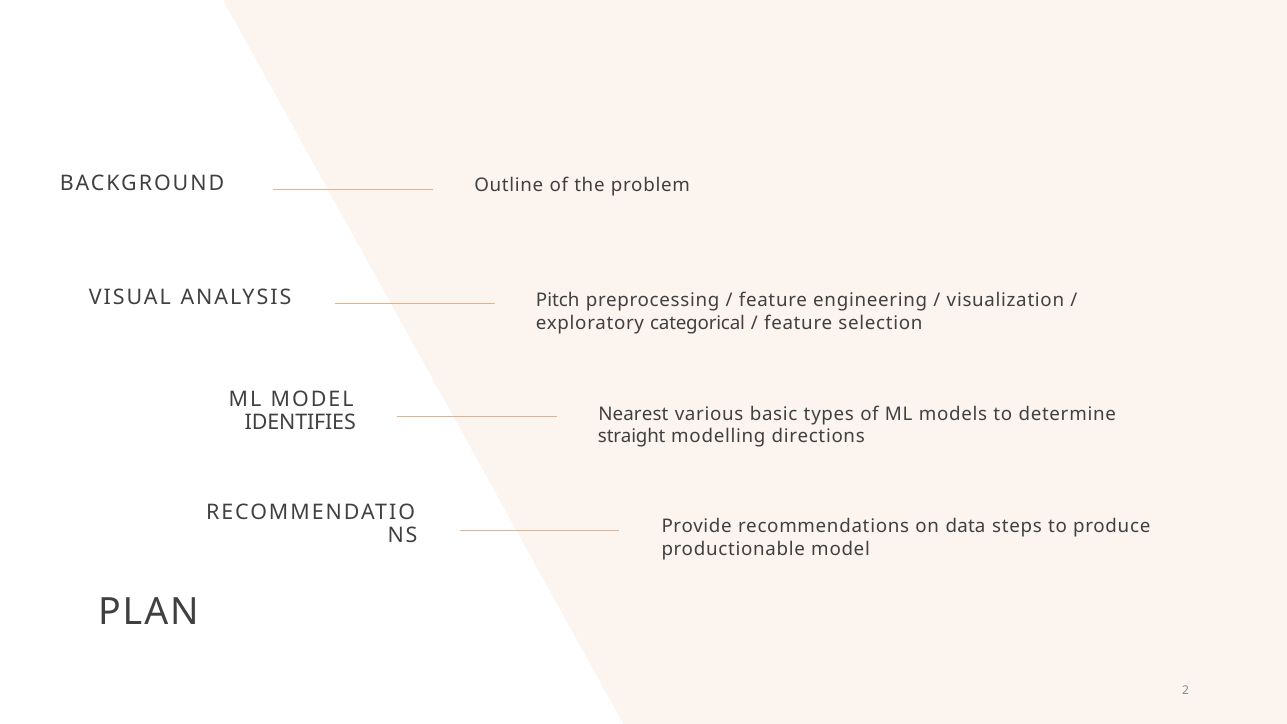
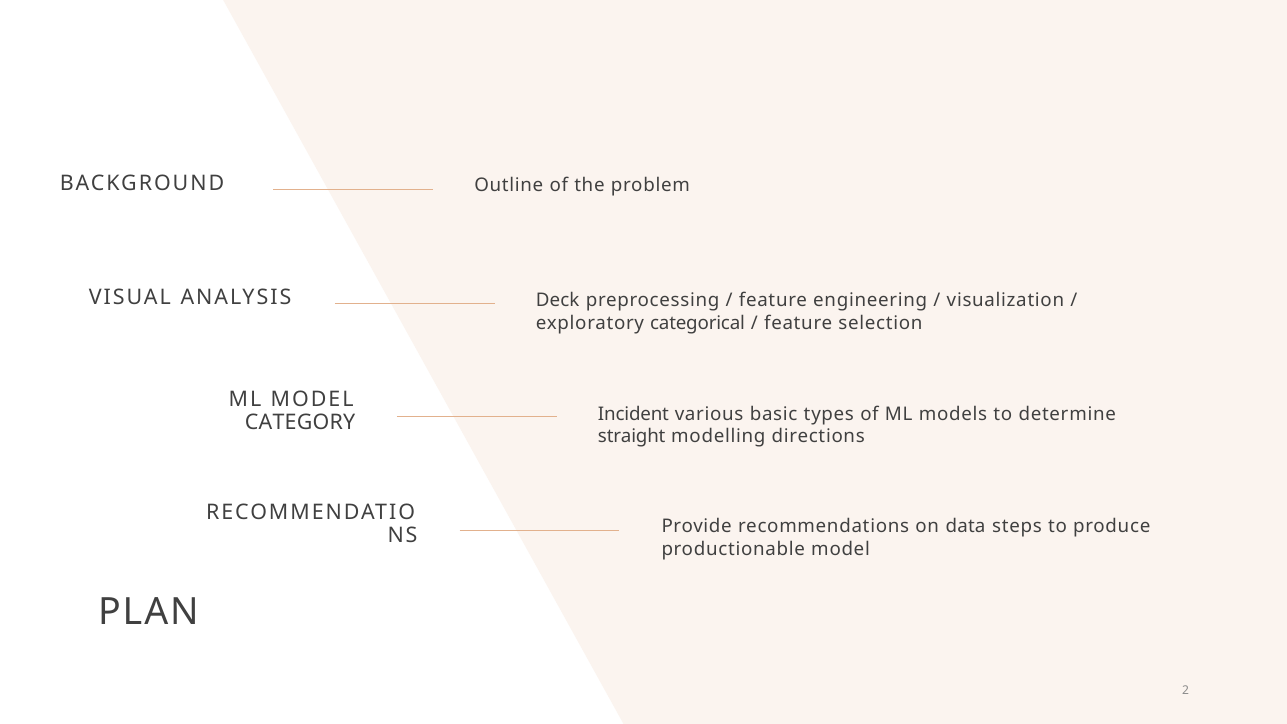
Pitch: Pitch -> Deck
Nearest: Nearest -> Incident
IDENTIFIES: IDENTIFIES -> CATEGORY
